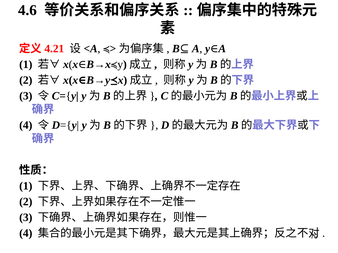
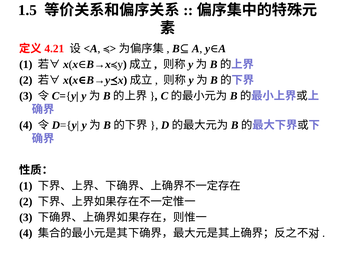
4.6: 4.6 -> 1.5
